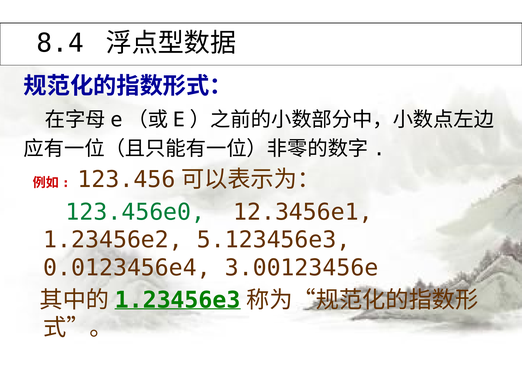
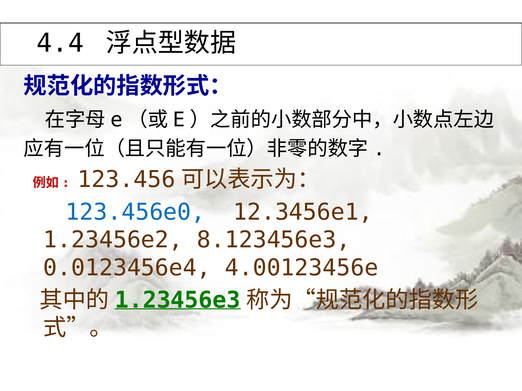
8.4: 8.4 -> 4.4
123.456e0 colour: green -> blue
5.123456e3: 5.123456e3 -> 8.123456e3
3.00123456e: 3.00123456e -> 4.00123456e
